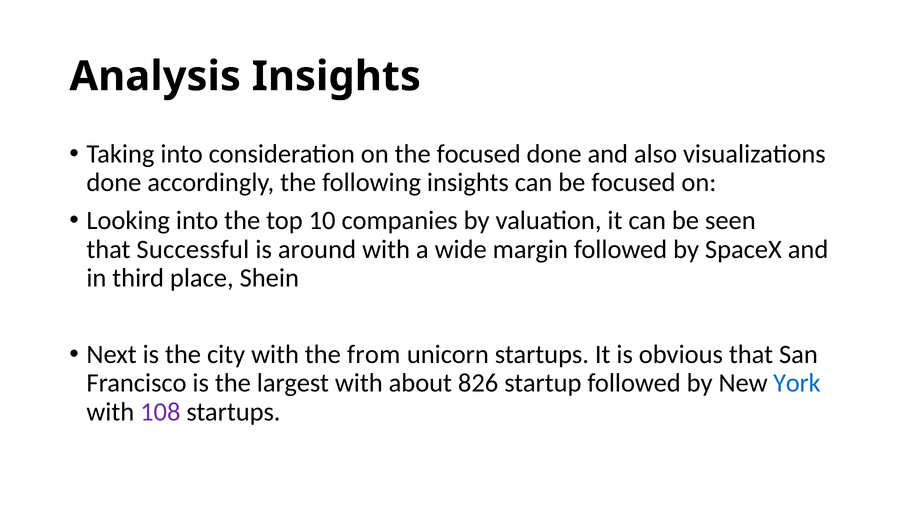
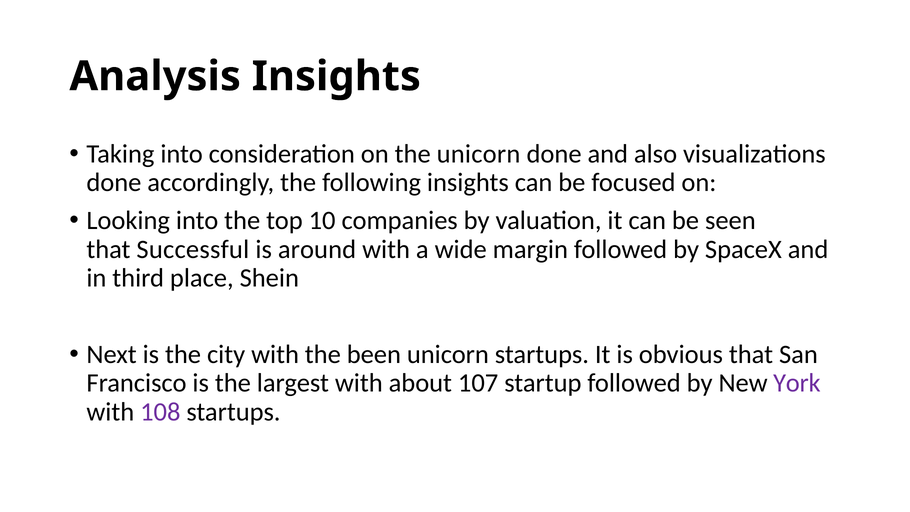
the focused: focused -> unicorn
from: from -> been
826: 826 -> 107
York colour: blue -> purple
